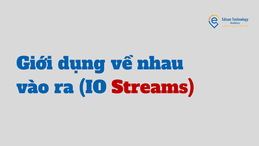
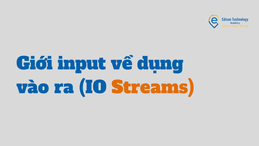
dụng: dụng -> input
nhau: nhau -> dụng
Streams colour: red -> orange
